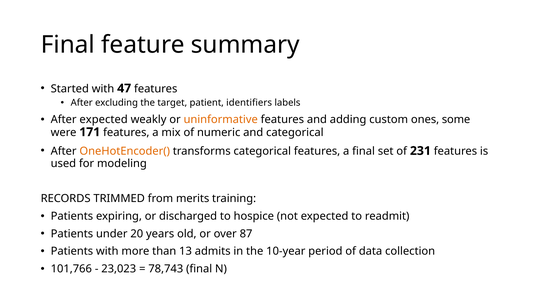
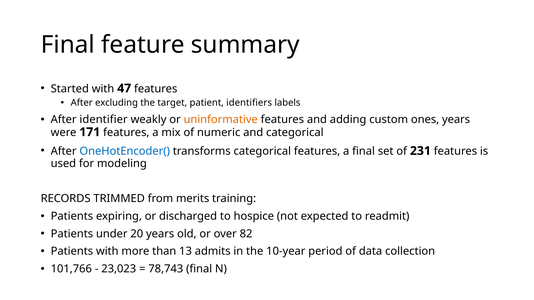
After expected: expected -> identifier
ones some: some -> years
OneHotEncoder( colour: orange -> blue
87: 87 -> 82
